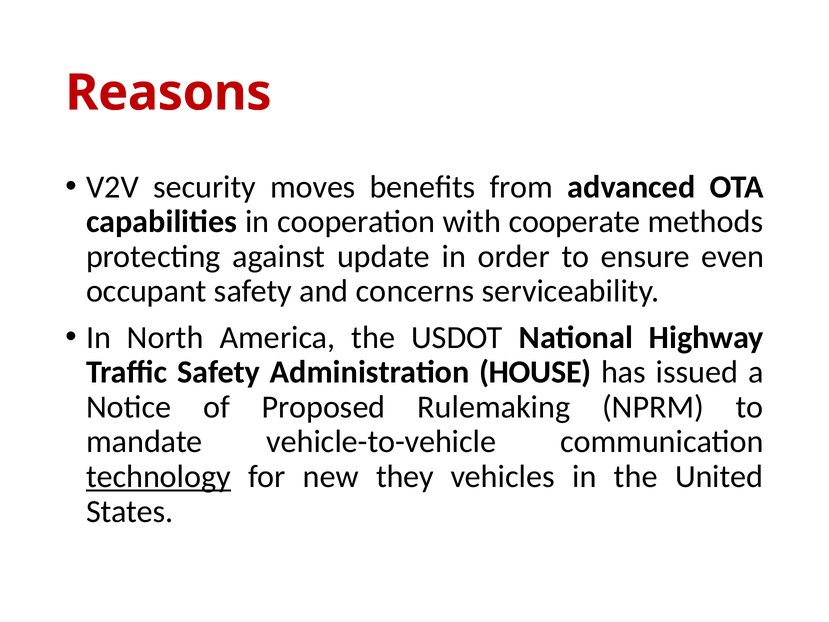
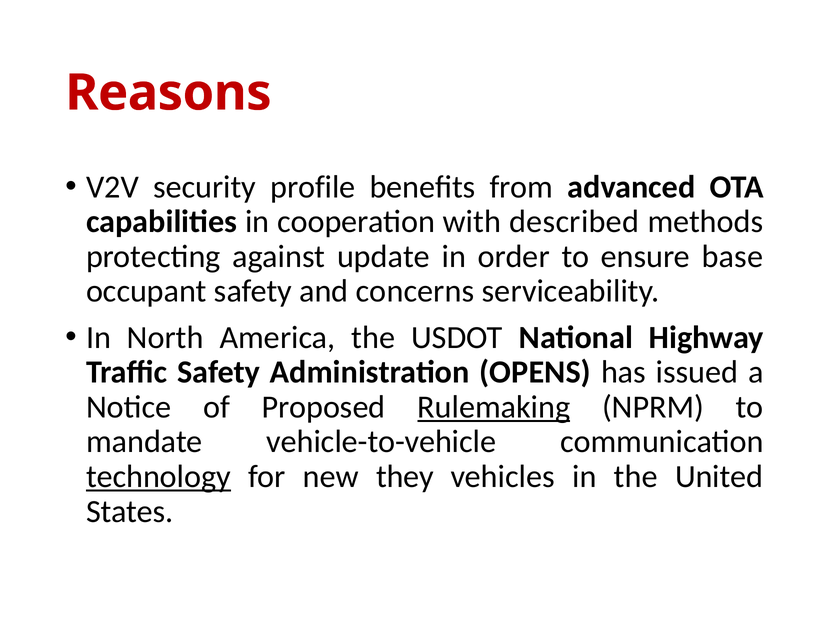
moves: moves -> profile
cooperate: cooperate -> described
even: even -> base
HOUSE: HOUSE -> OPENS
Rulemaking underline: none -> present
